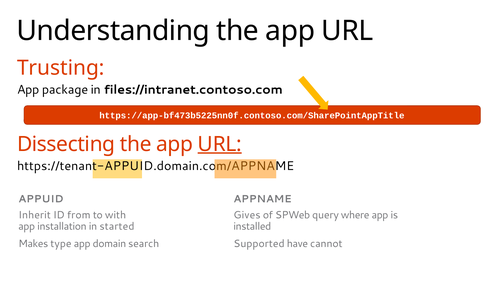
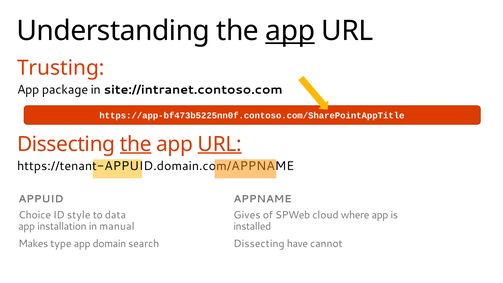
app at (290, 31) underline: none -> present
files://intranet.contoso.com: files://intranet.contoso.com -> site://intranet.contoso.com
the at (136, 144) underline: none -> present
Inherit: Inherit -> Choice
from: from -> style
with: with -> data
query: query -> cloud
started: started -> manual
Supported at (259, 244): Supported -> Dissecting
